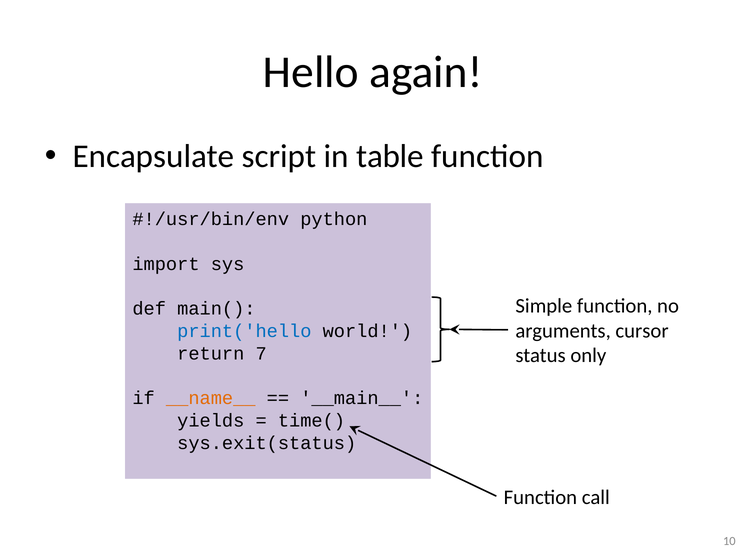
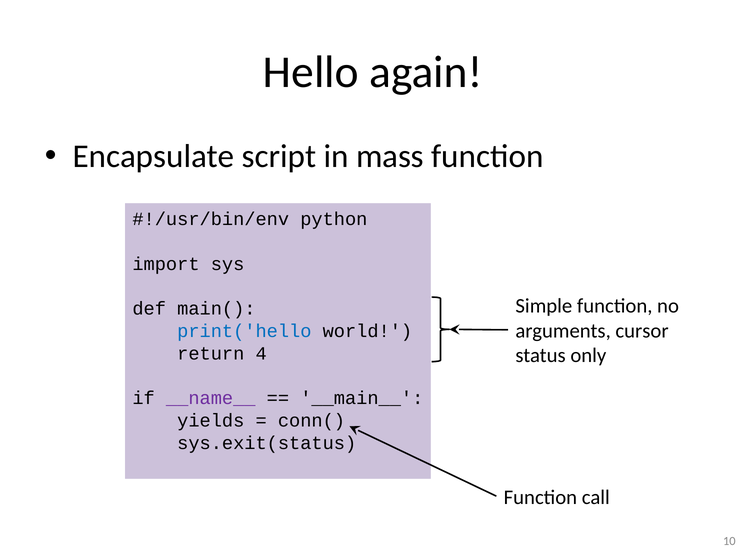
table: table -> mass
7: 7 -> 4
__name__ colour: orange -> purple
time(: time( -> conn(
